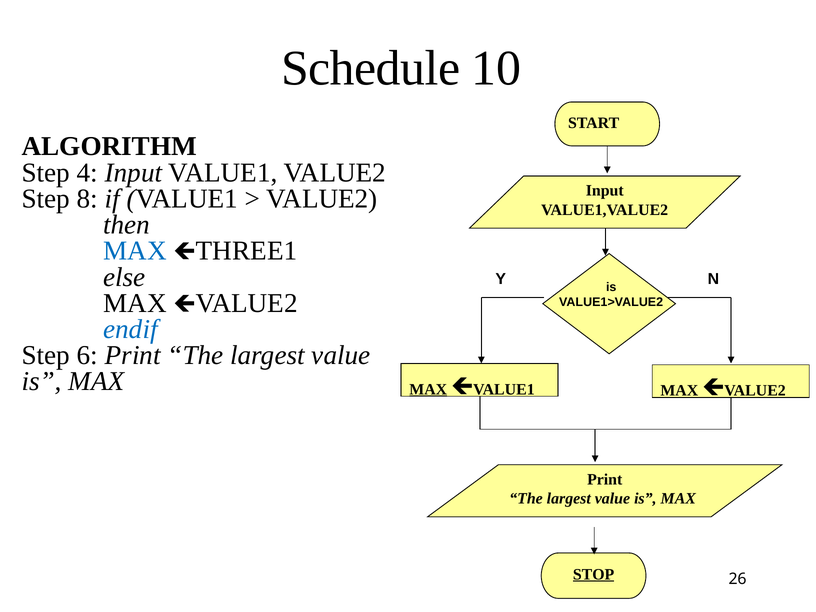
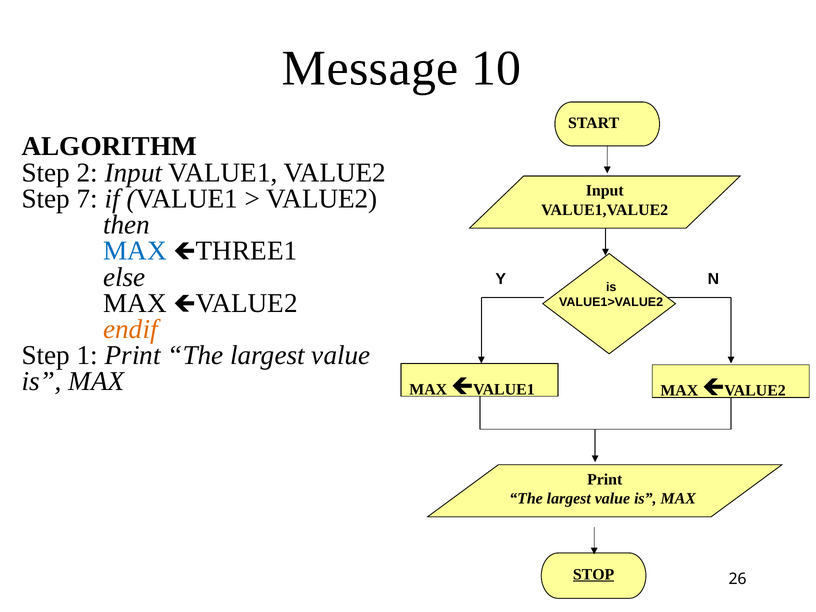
Schedule: Schedule -> Message
4: 4 -> 2
8: 8 -> 7
endif colour: blue -> orange
6: 6 -> 1
MAX at (428, 389) underline: present -> none
